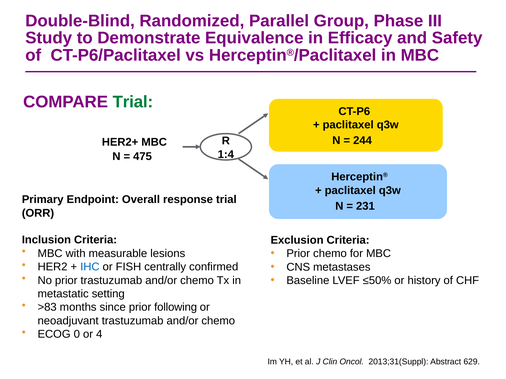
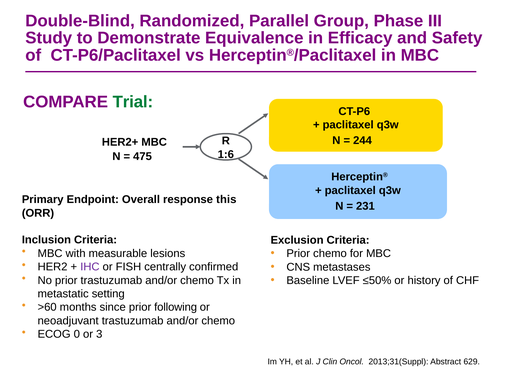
1:4: 1:4 -> 1:6
response trial: trial -> this
IHC colour: blue -> purple
>83: >83 -> >60
4: 4 -> 3
